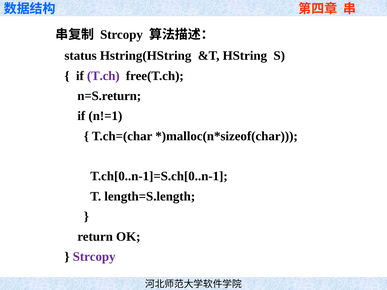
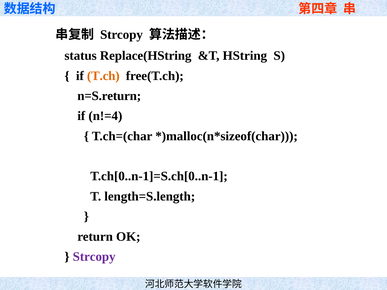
Hstring(HString: Hstring(HString -> Replace(HString
T.ch colour: purple -> orange
n!=1: n!=1 -> n!=4
